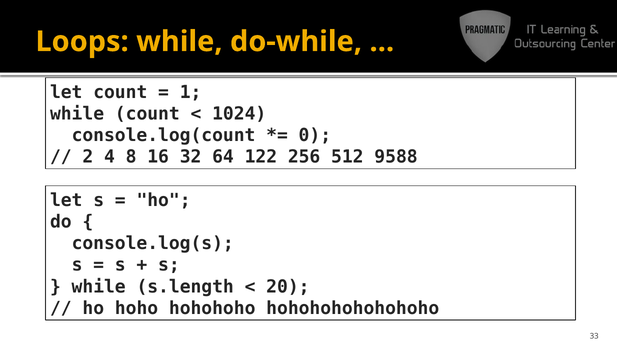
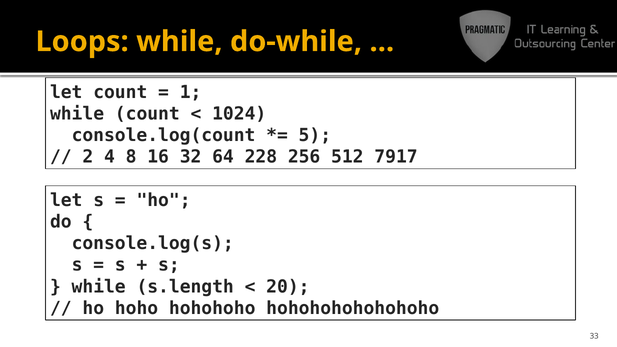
0: 0 -> 5
122: 122 -> 228
9588: 9588 -> 7917
